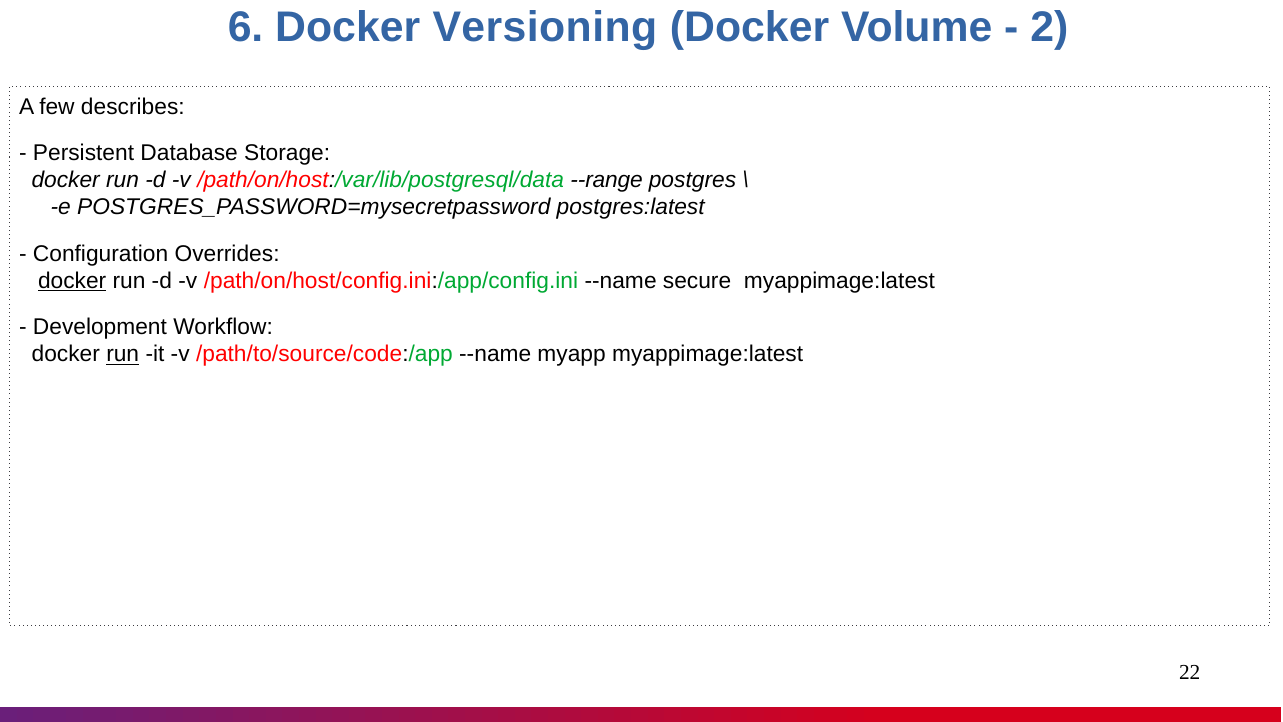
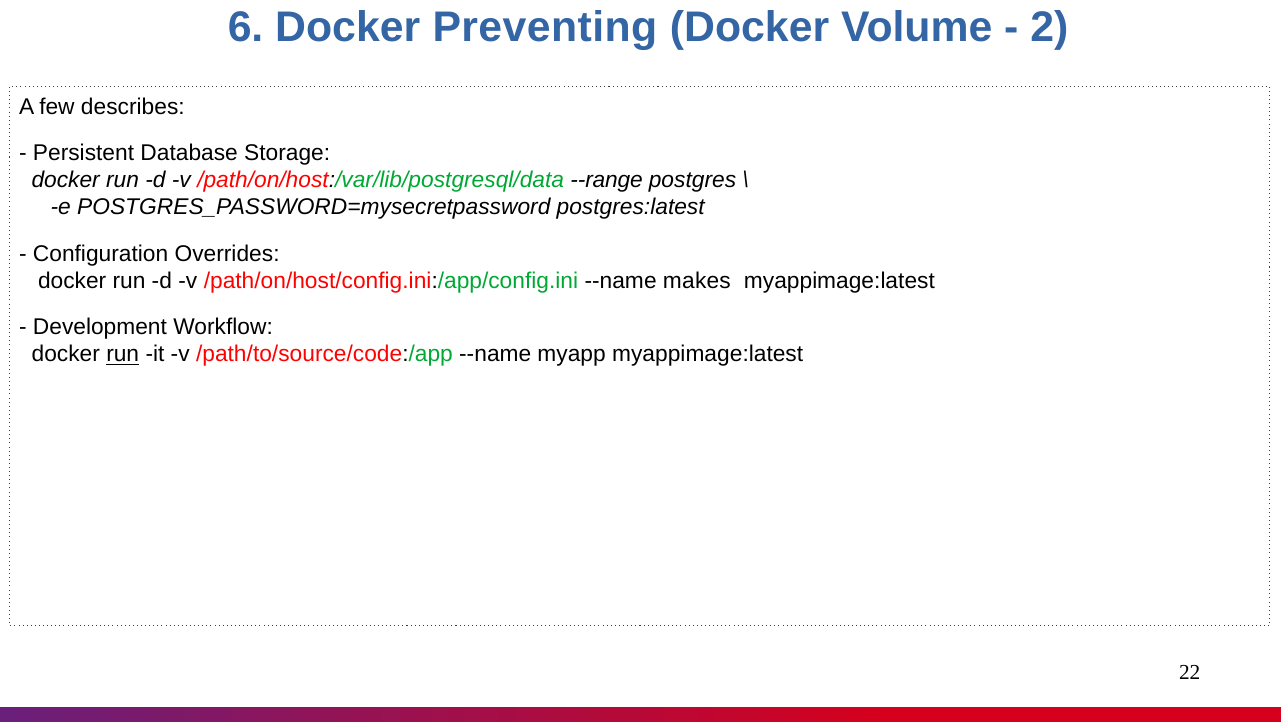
Versioning: Versioning -> Preventing
docker at (72, 281) underline: present -> none
secure: secure -> makes
